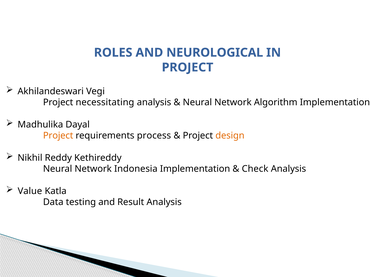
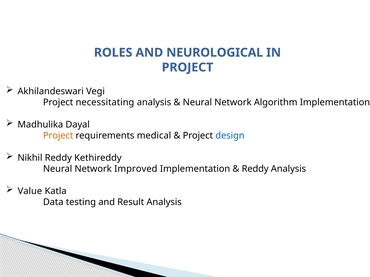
process: process -> medical
design colour: orange -> blue
Indonesia: Indonesia -> Improved
Check at (255, 169): Check -> Reddy
